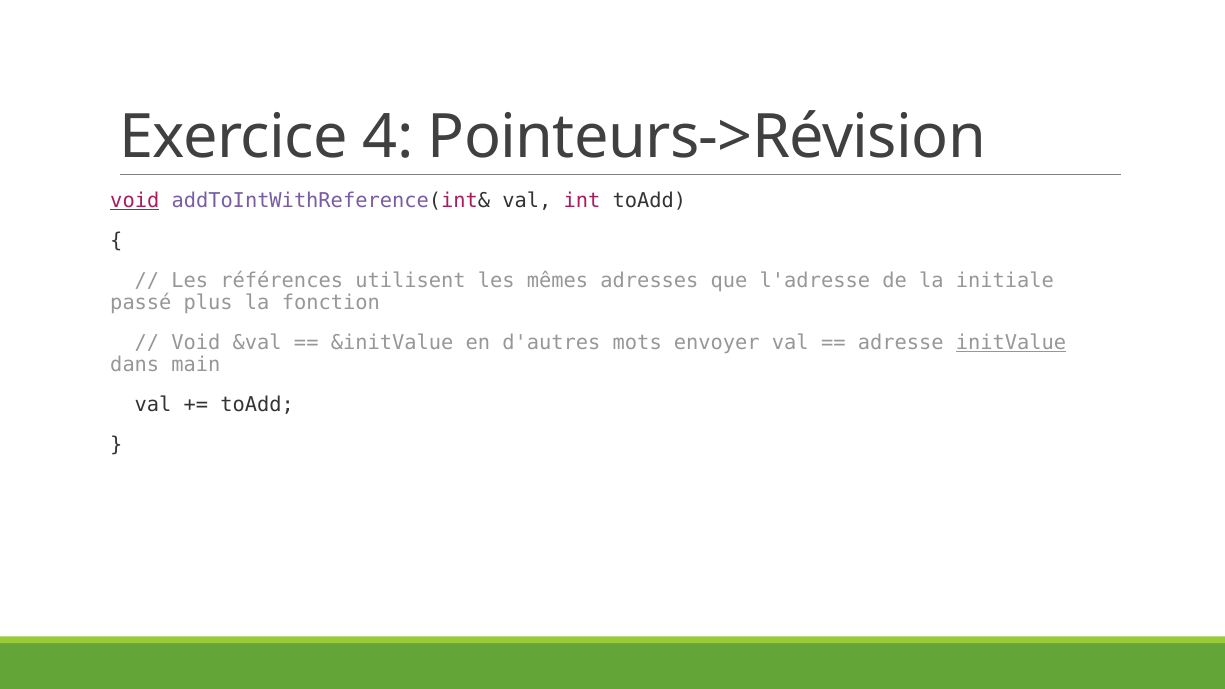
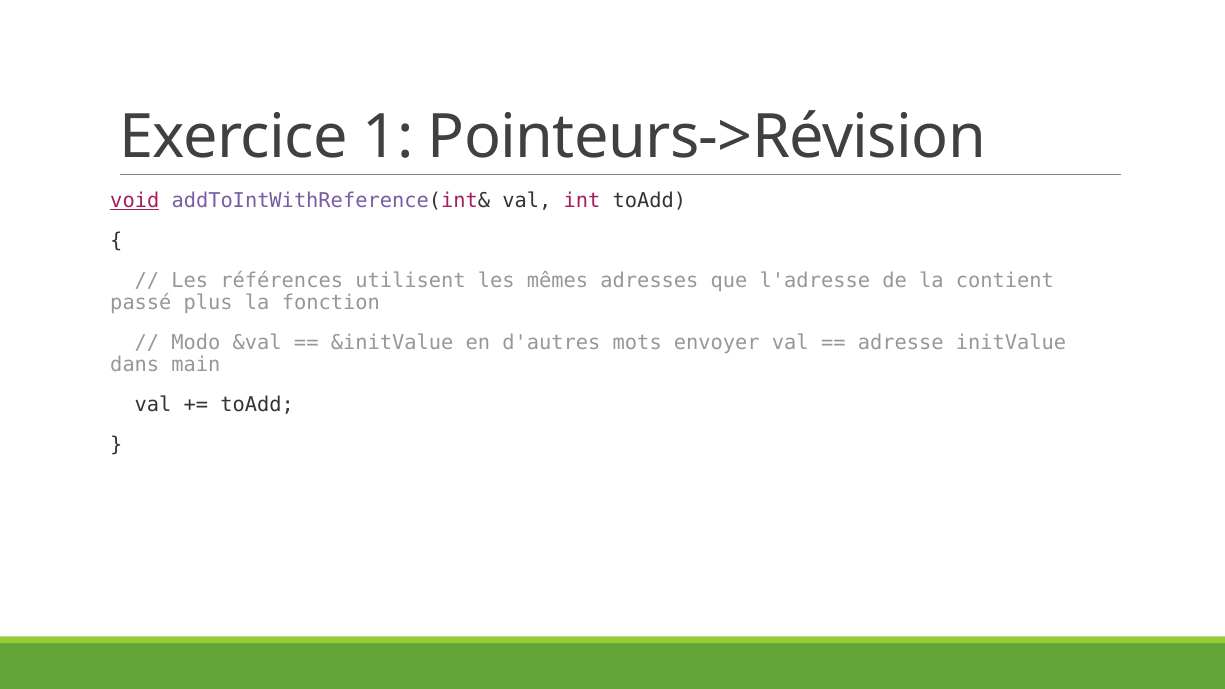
4: 4 -> 1
initiale: initiale -> contient
Void at (196, 343): Void -> Modo
initValue underline: present -> none
